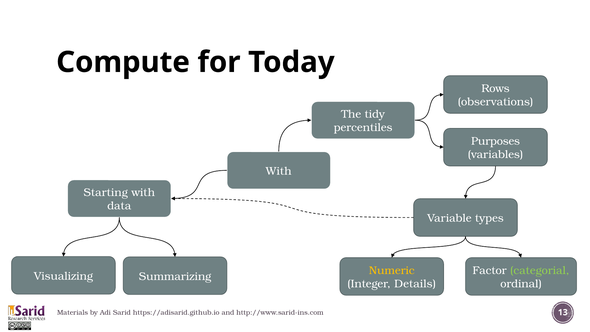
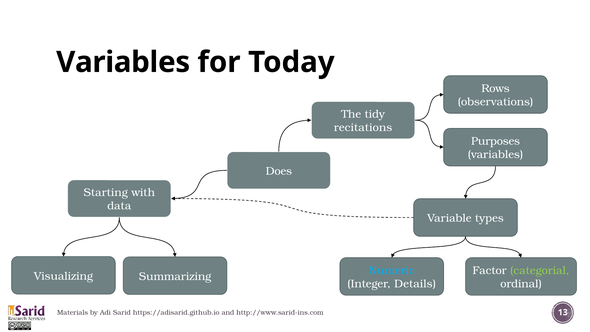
Compute at (123, 62): Compute -> Variables
percentiles: percentiles -> recitations
With at (279, 171): With -> Does
Numeric colour: yellow -> light blue
